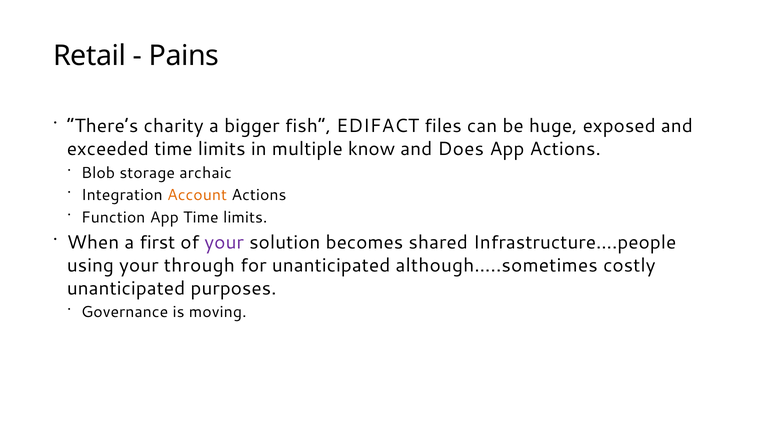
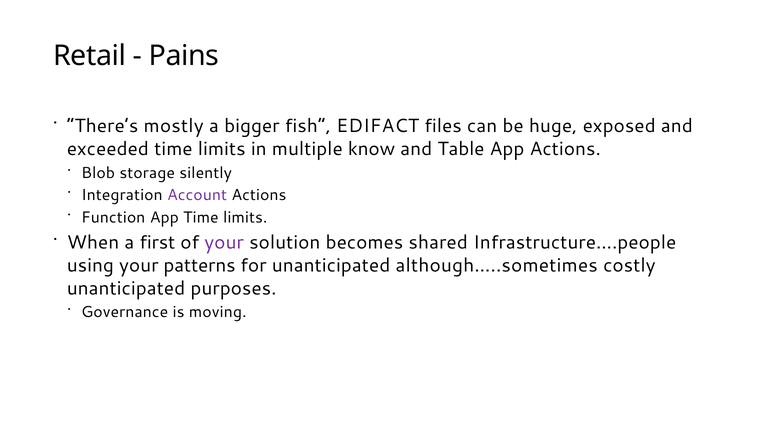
charity: charity -> mostly
Does: Does -> Table
archaic: archaic -> silently
Account colour: orange -> purple
through: through -> patterns
